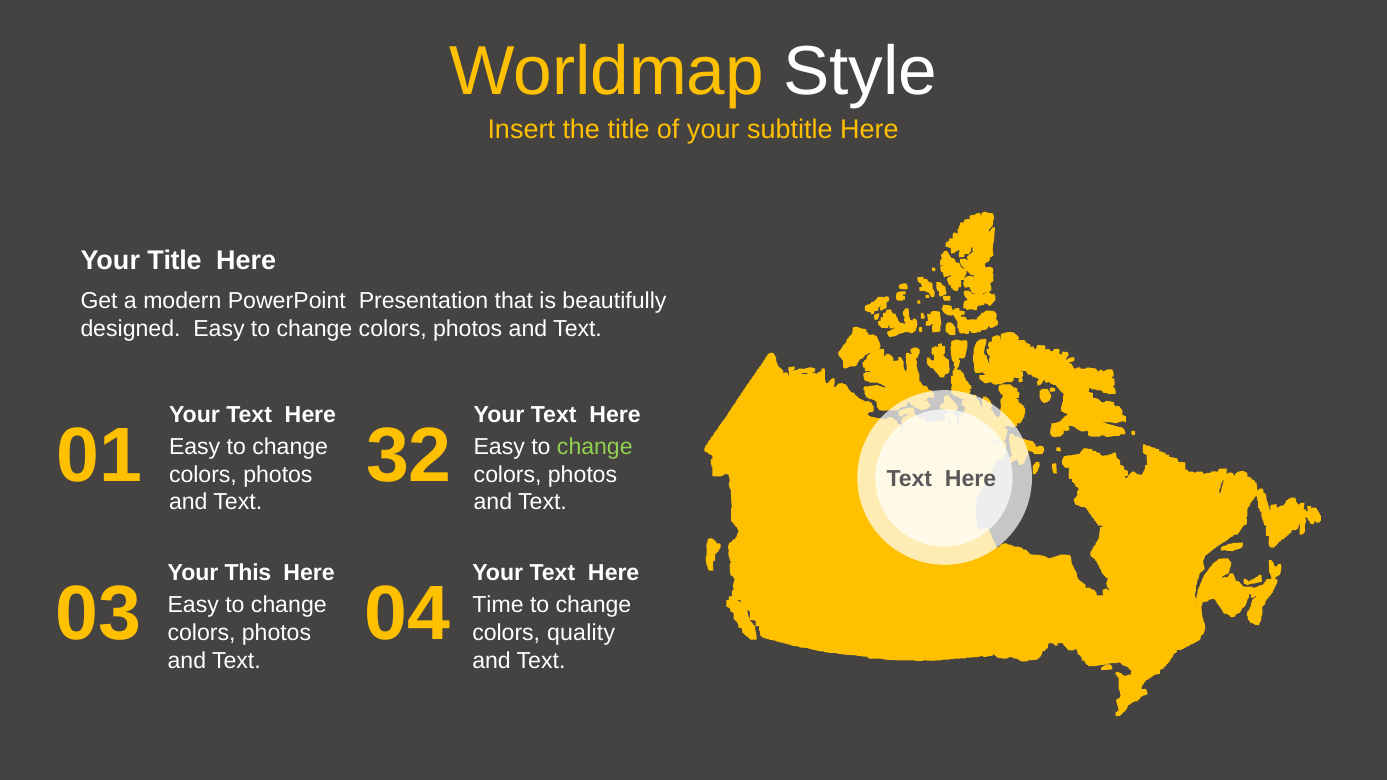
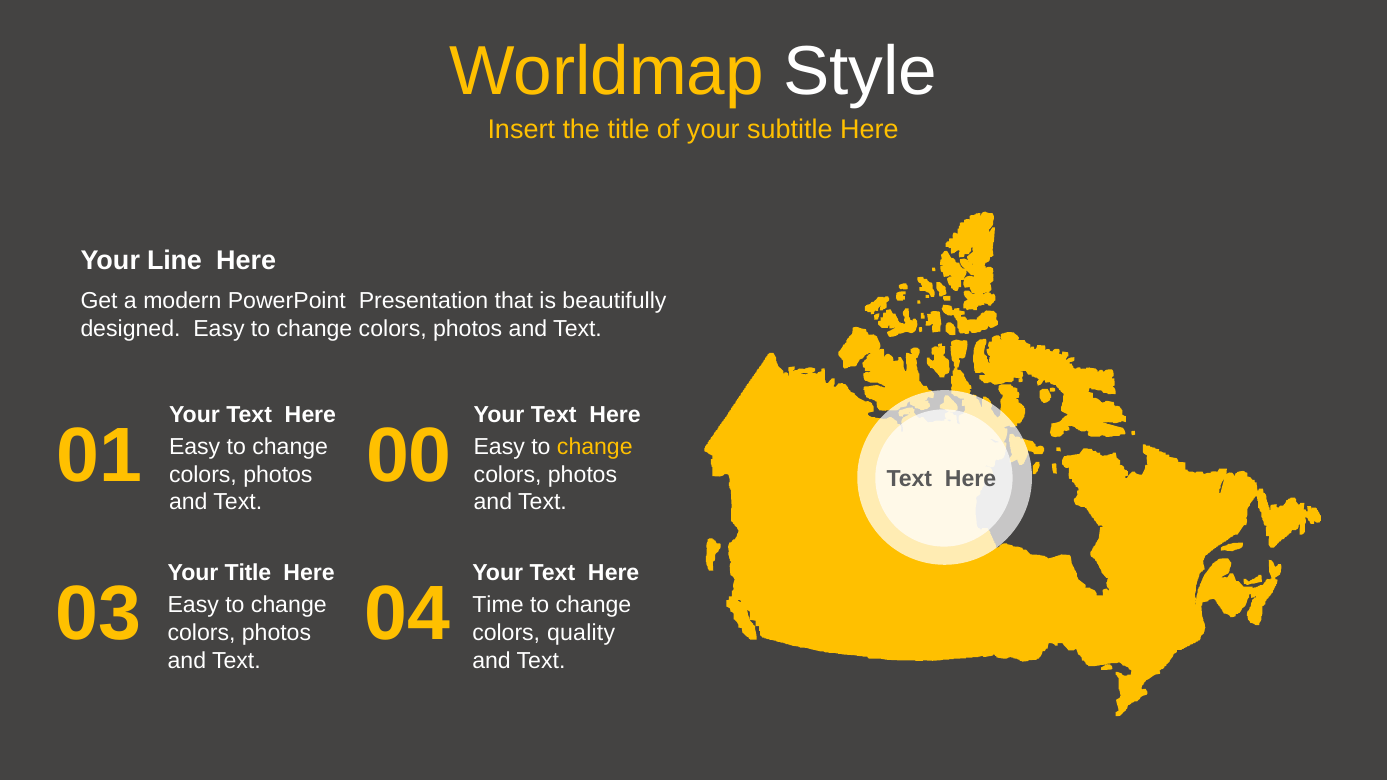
Your Title: Title -> Line
32: 32 -> 00
change at (595, 447) colour: light green -> yellow
Your This: This -> Title
